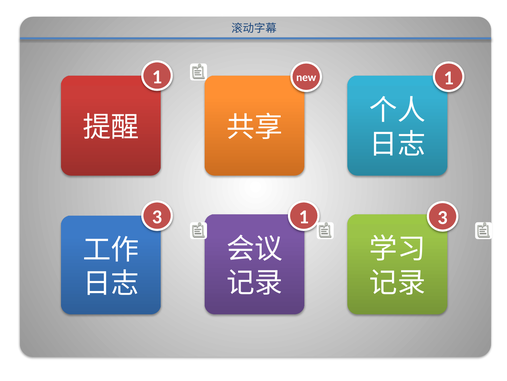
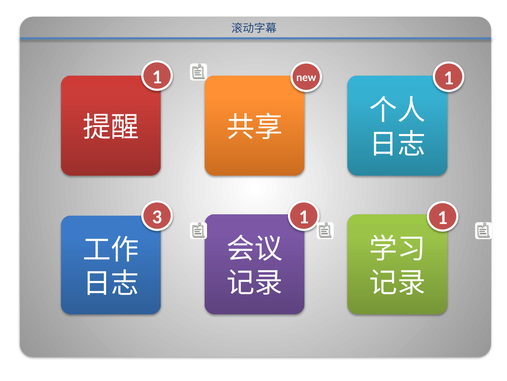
3 at (443, 217): 3 -> 1
